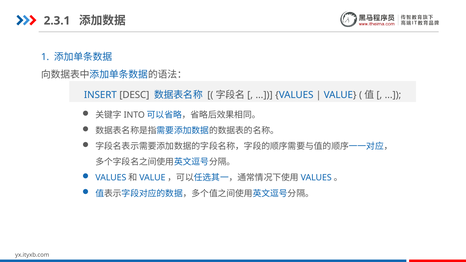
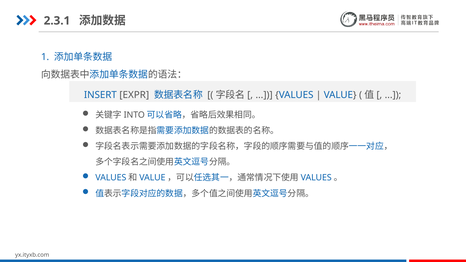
DESC: DESC -> EXPR
